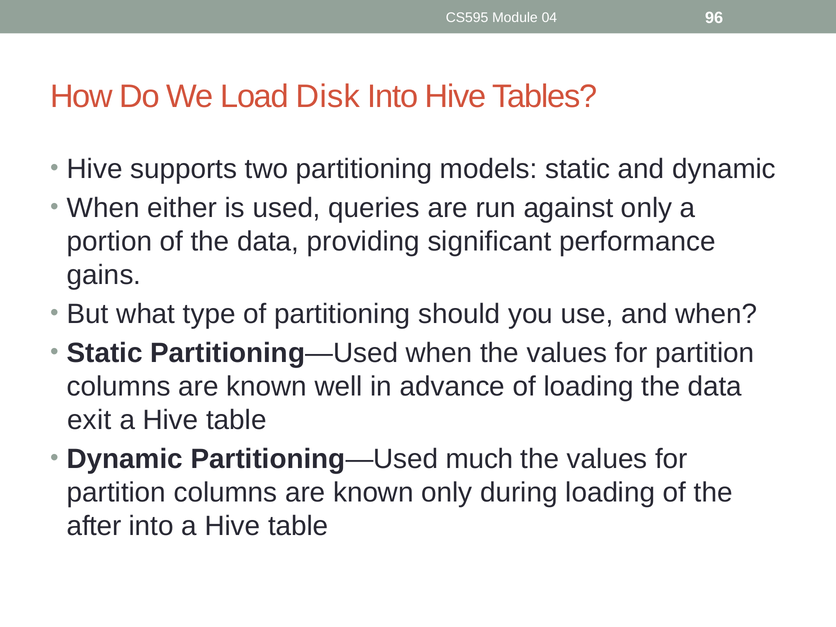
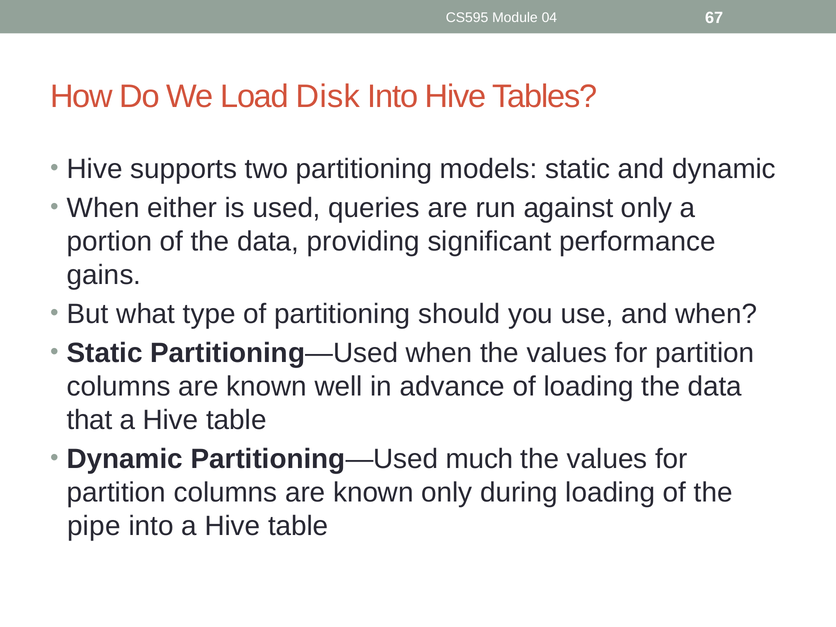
96: 96 -> 67
exit: exit -> that
after: after -> pipe
